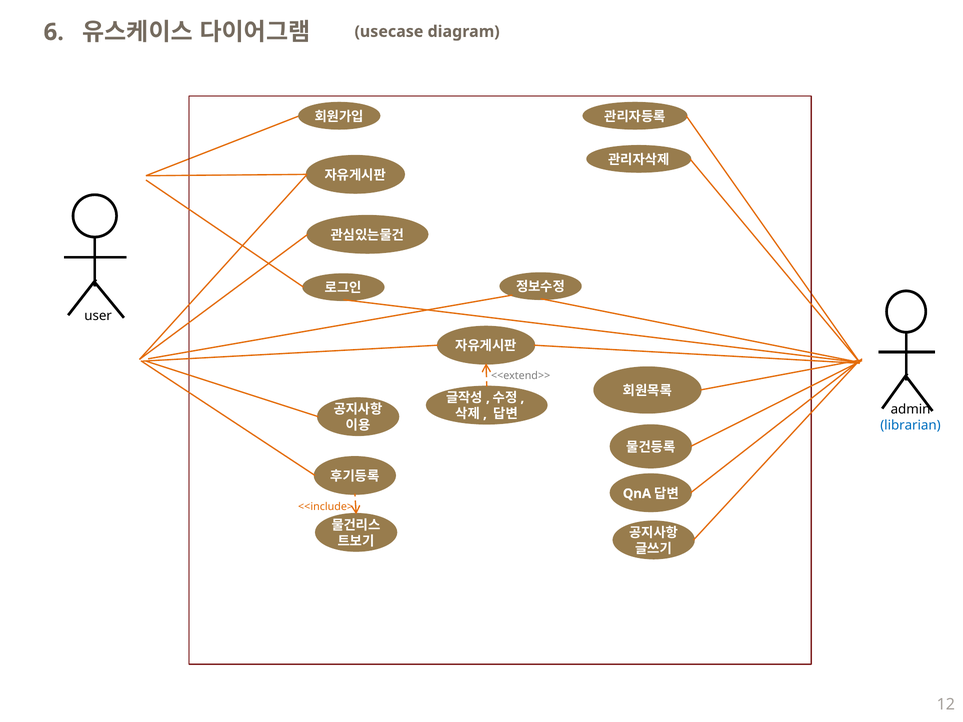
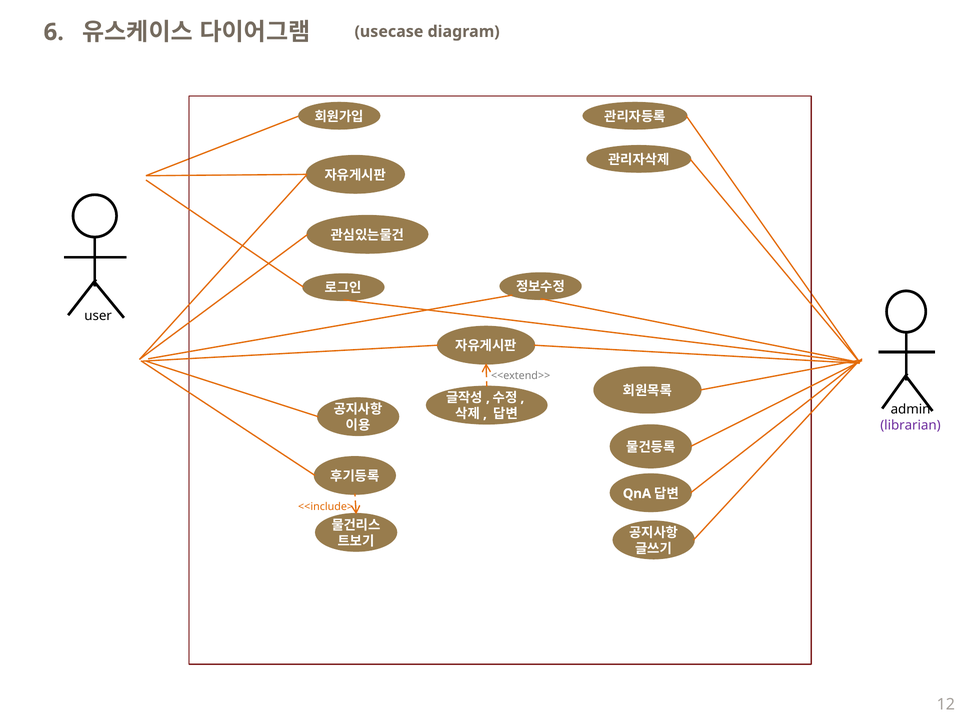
librarian colour: blue -> purple
